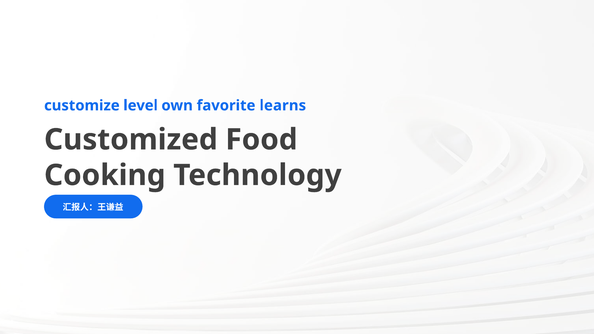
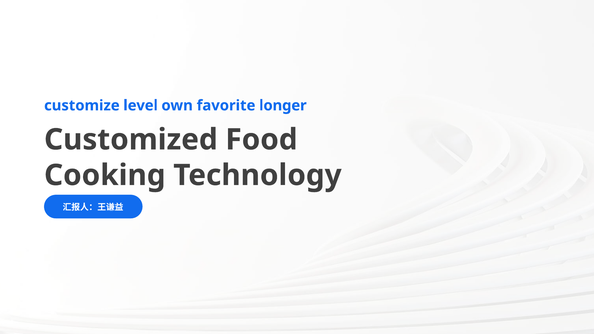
learns: learns -> longer
